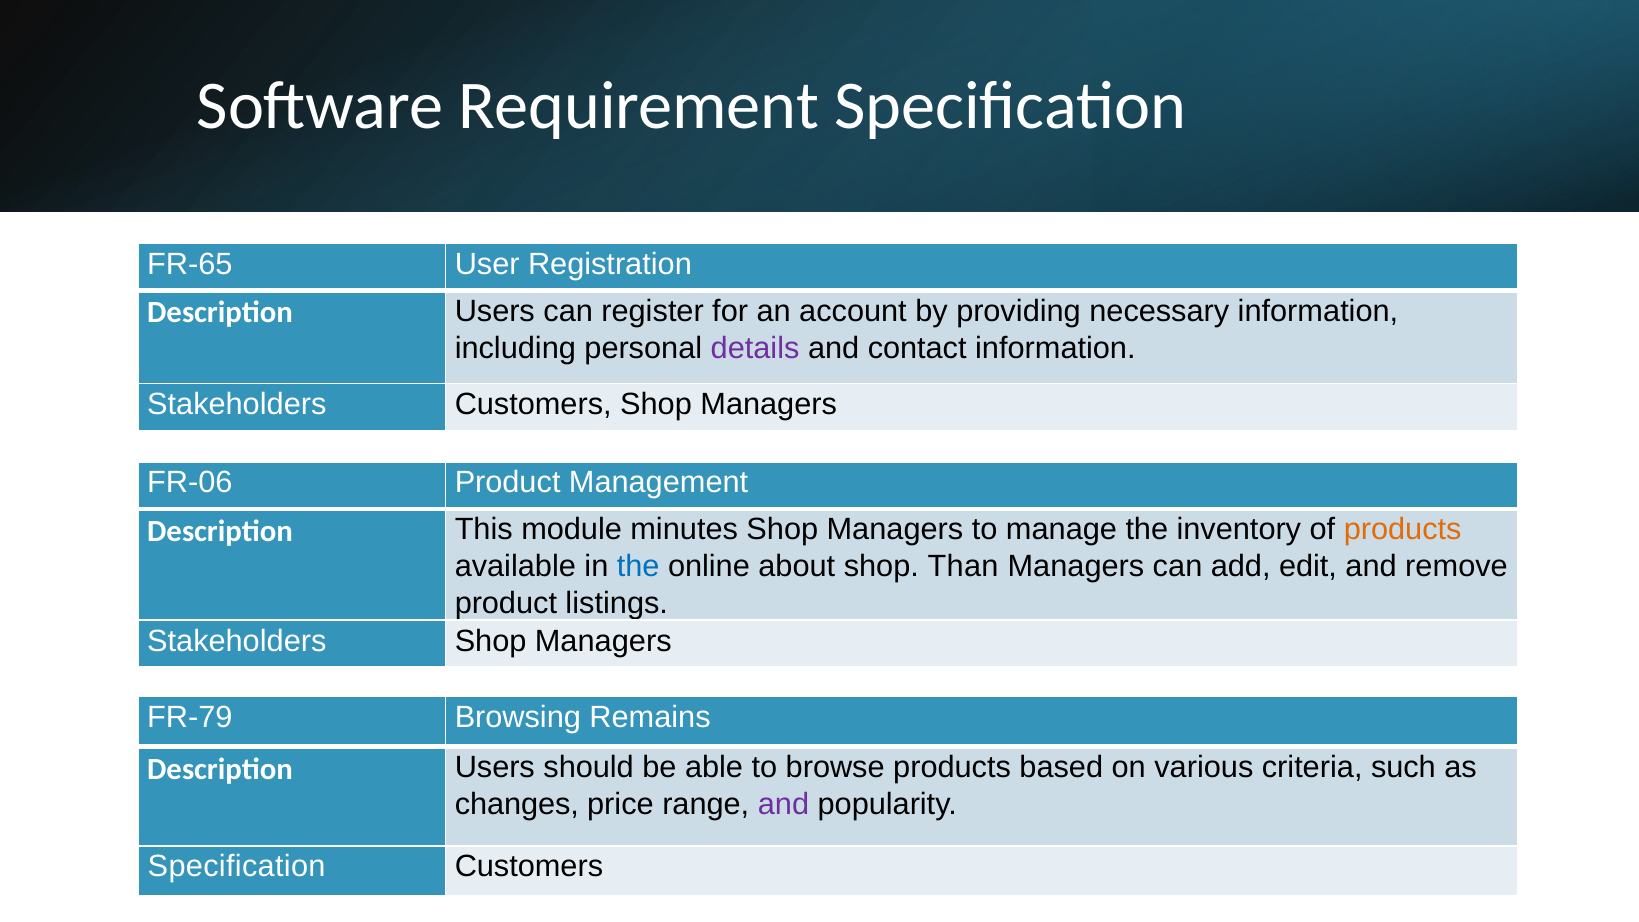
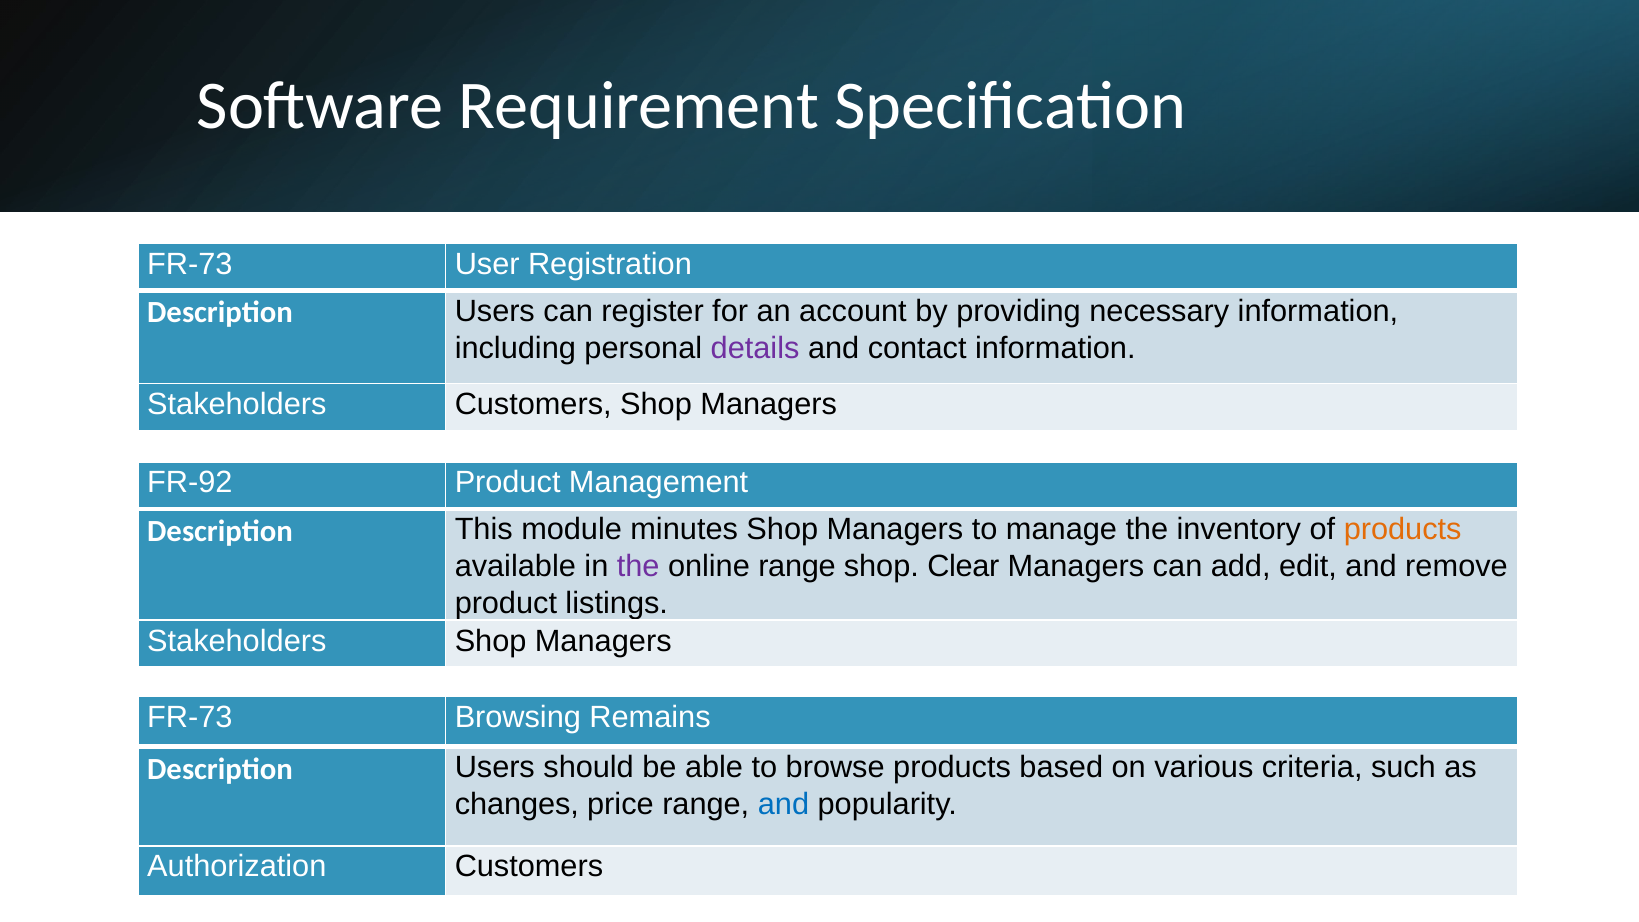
FR-65 at (190, 264): FR-65 -> FR-73
FR-06: FR-06 -> FR-92
the at (638, 567) colour: blue -> purple
online about: about -> range
Than: Than -> Clear
FR-79 at (190, 717): FR-79 -> FR-73
and at (783, 804) colour: purple -> blue
Specification at (237, 867): Specification -> Authorization
